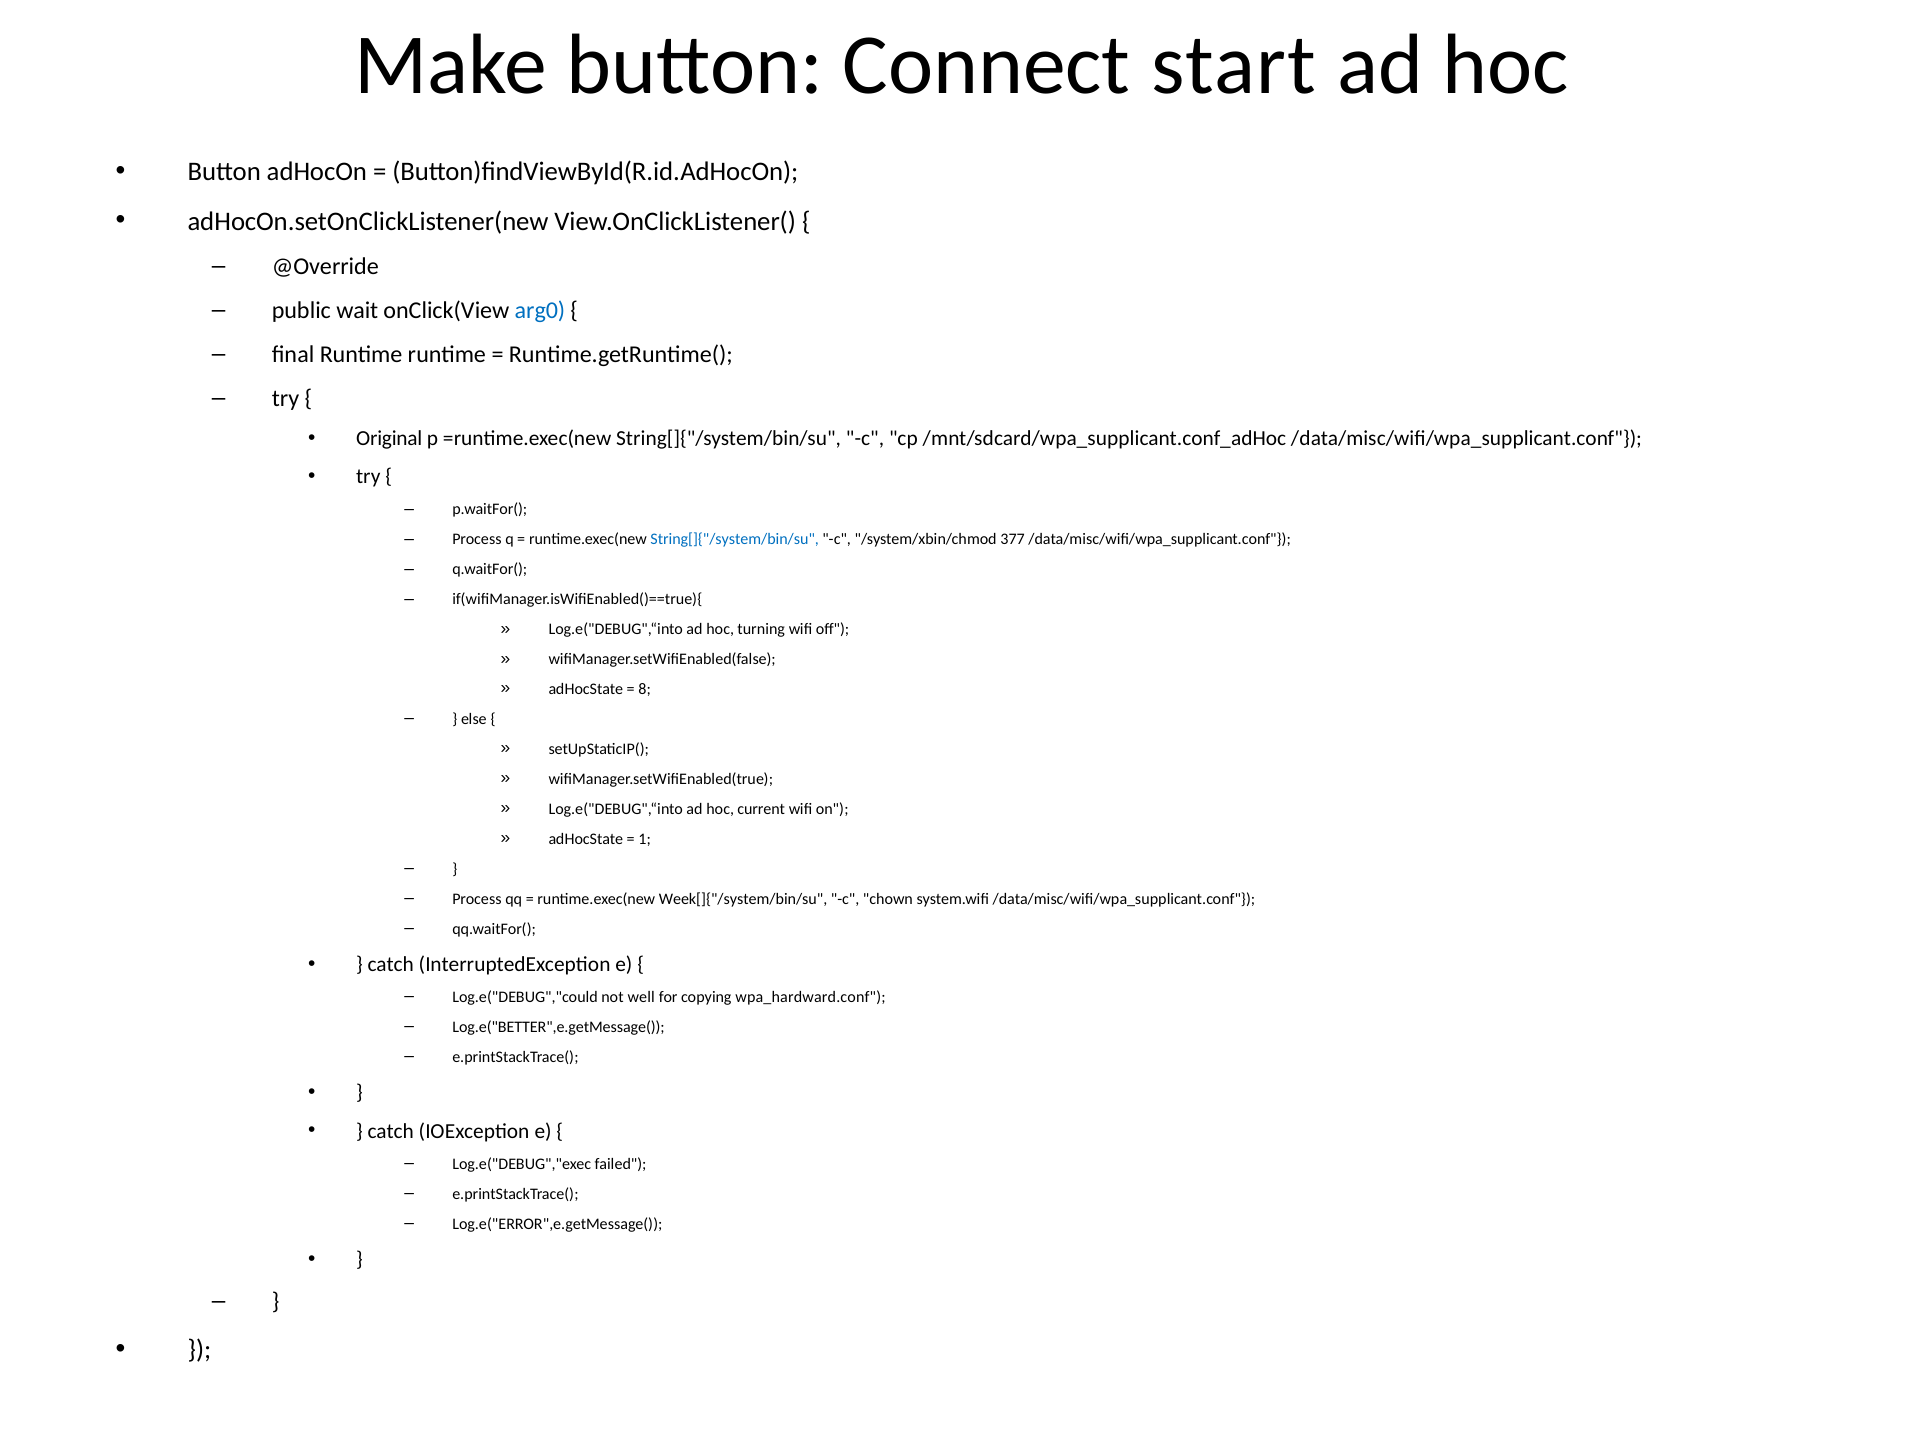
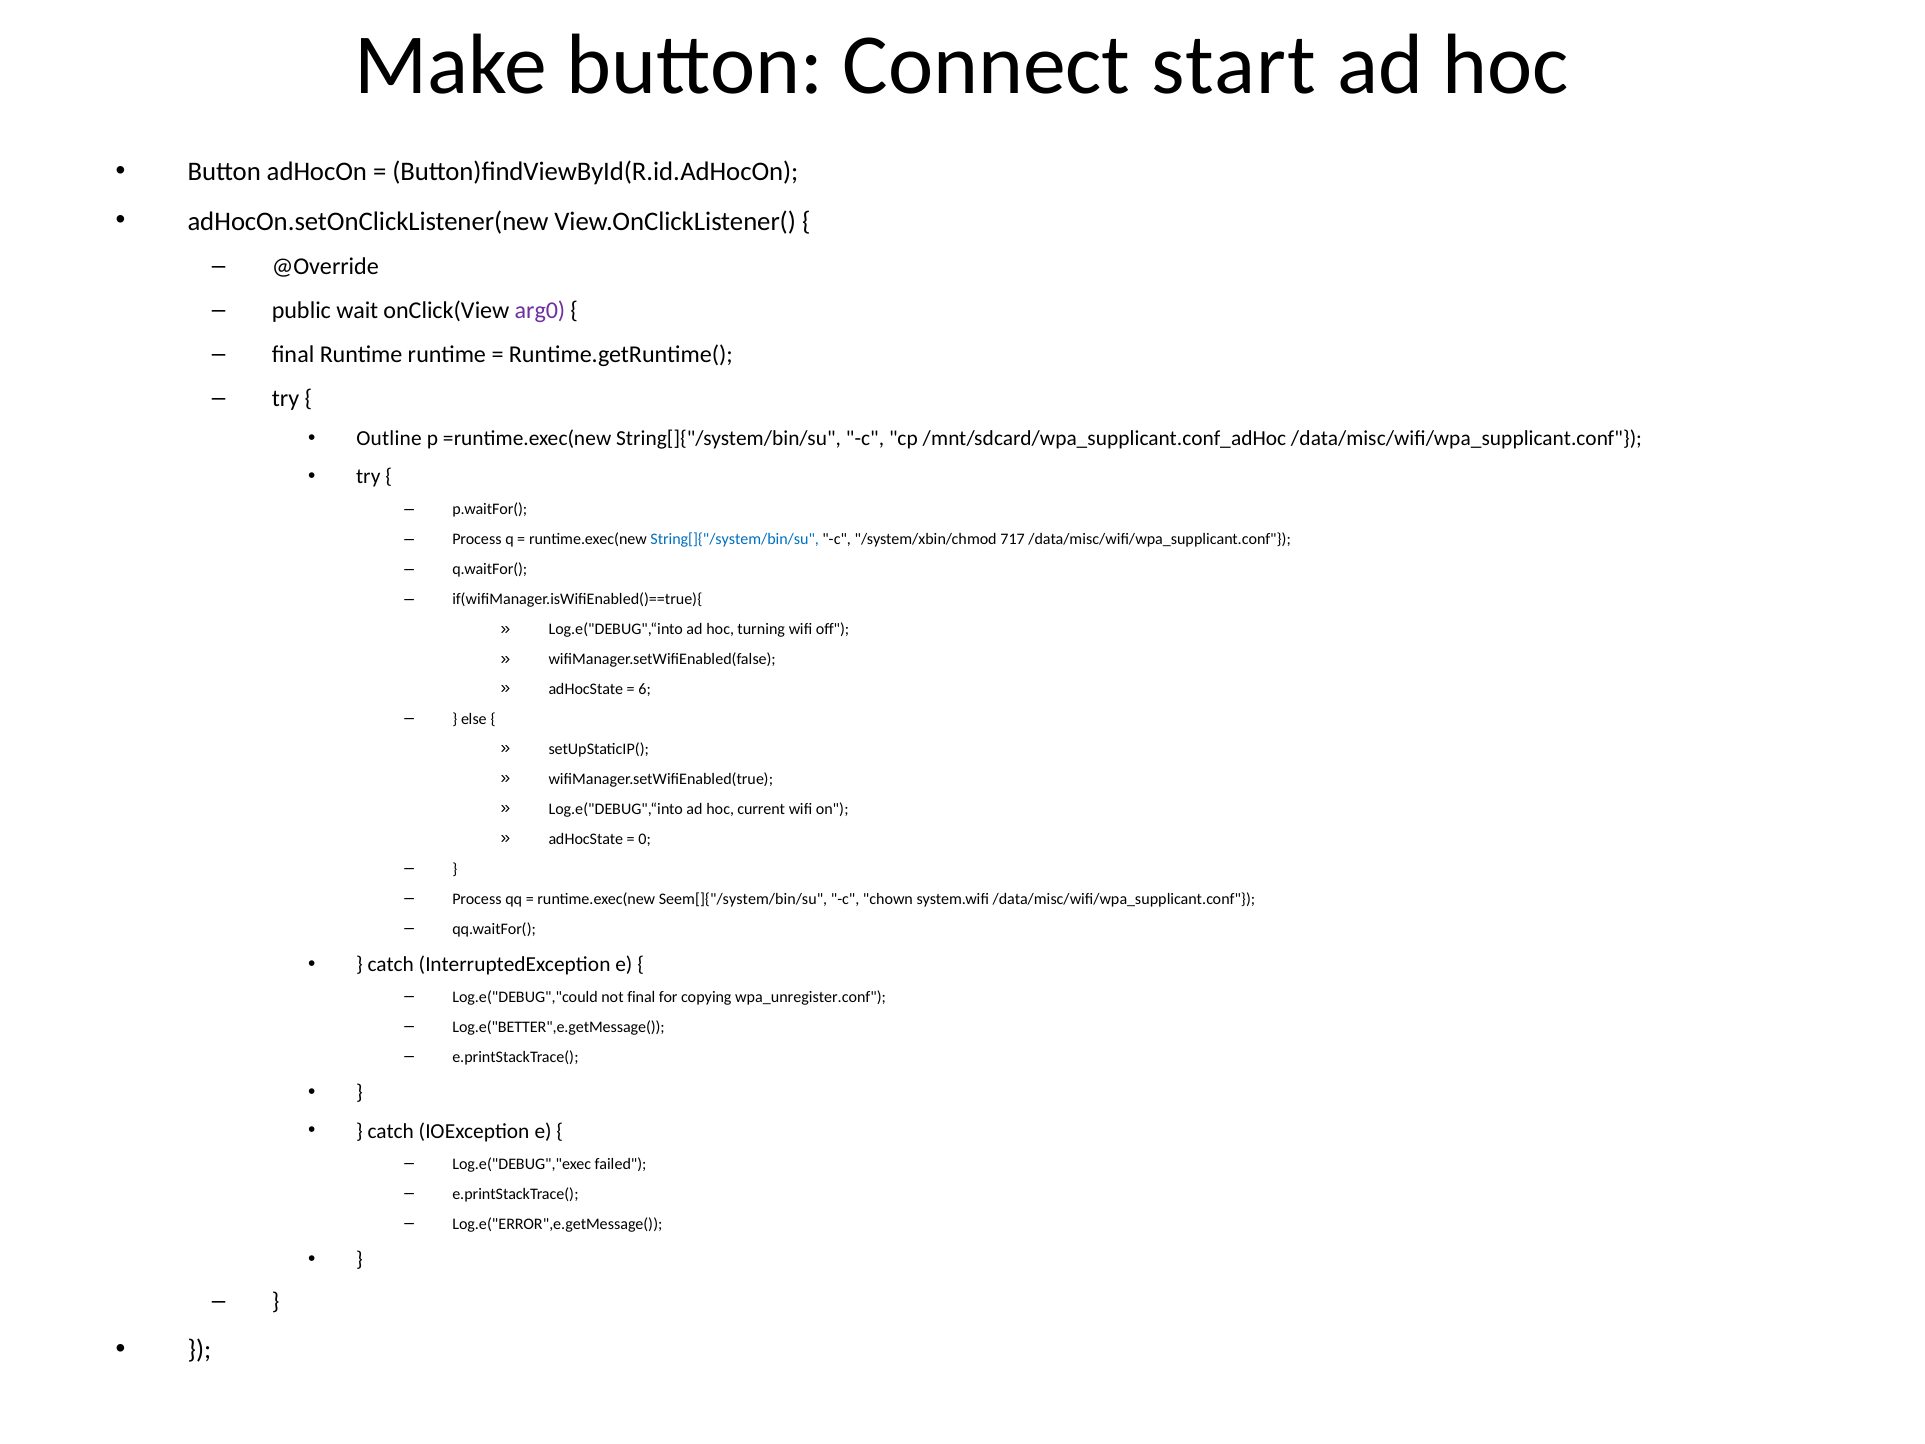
arg0 colour: blue -> purple
Original: Original -> Outline
377: 377 -> 717
8: 8 -> 6
1: 1 -> 0
Week[]{"/system/bin/su: Week[]{"/system/bin/su -> Seem[]{"/system/bin/su
not well: well -> final
wpa_hardward.conf: wpa_hardward.conf -> wpa_unregister.conf
